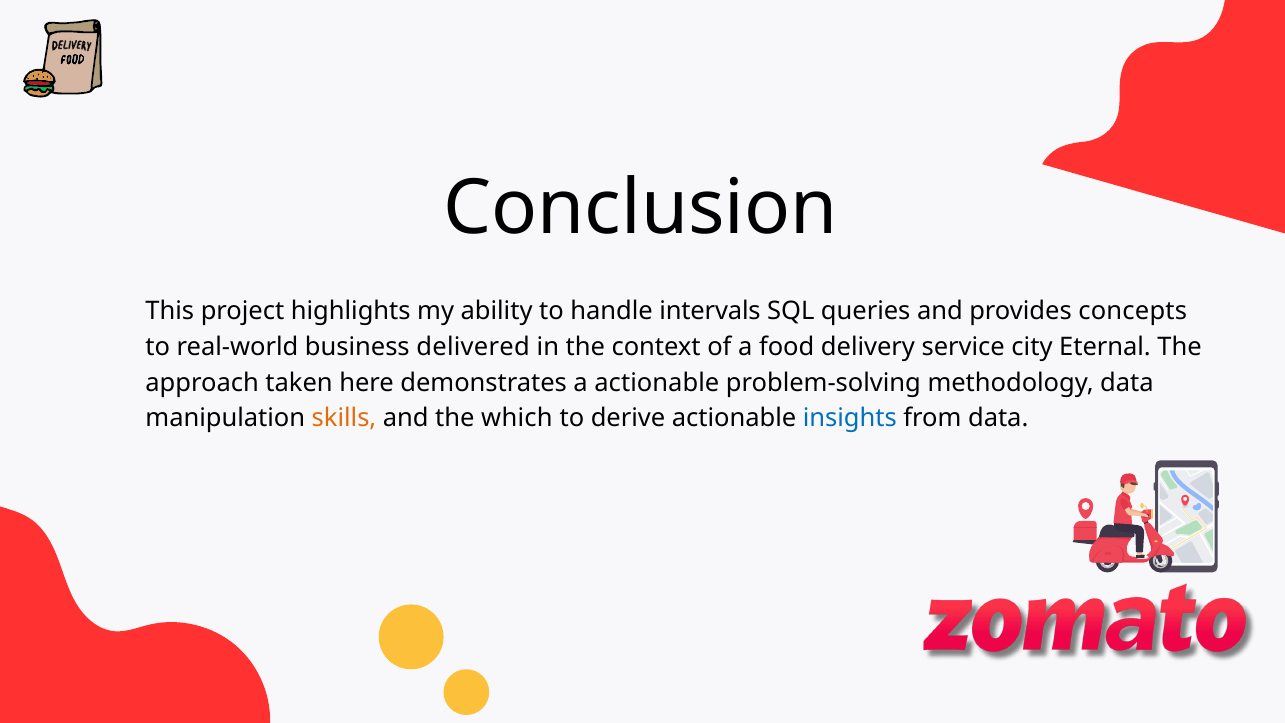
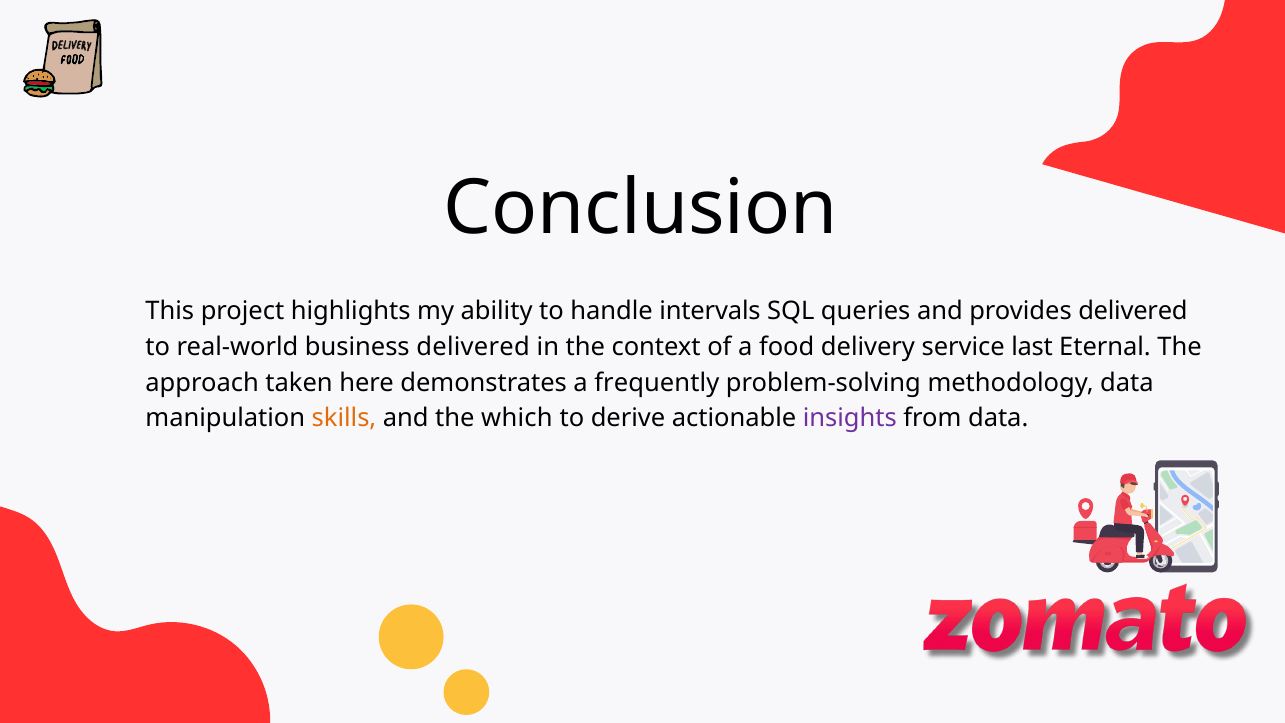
provides concepts: concepts -> delivered
city: city -> last
a actionable: actionable -> frequently
insights colour: blue -> purple
